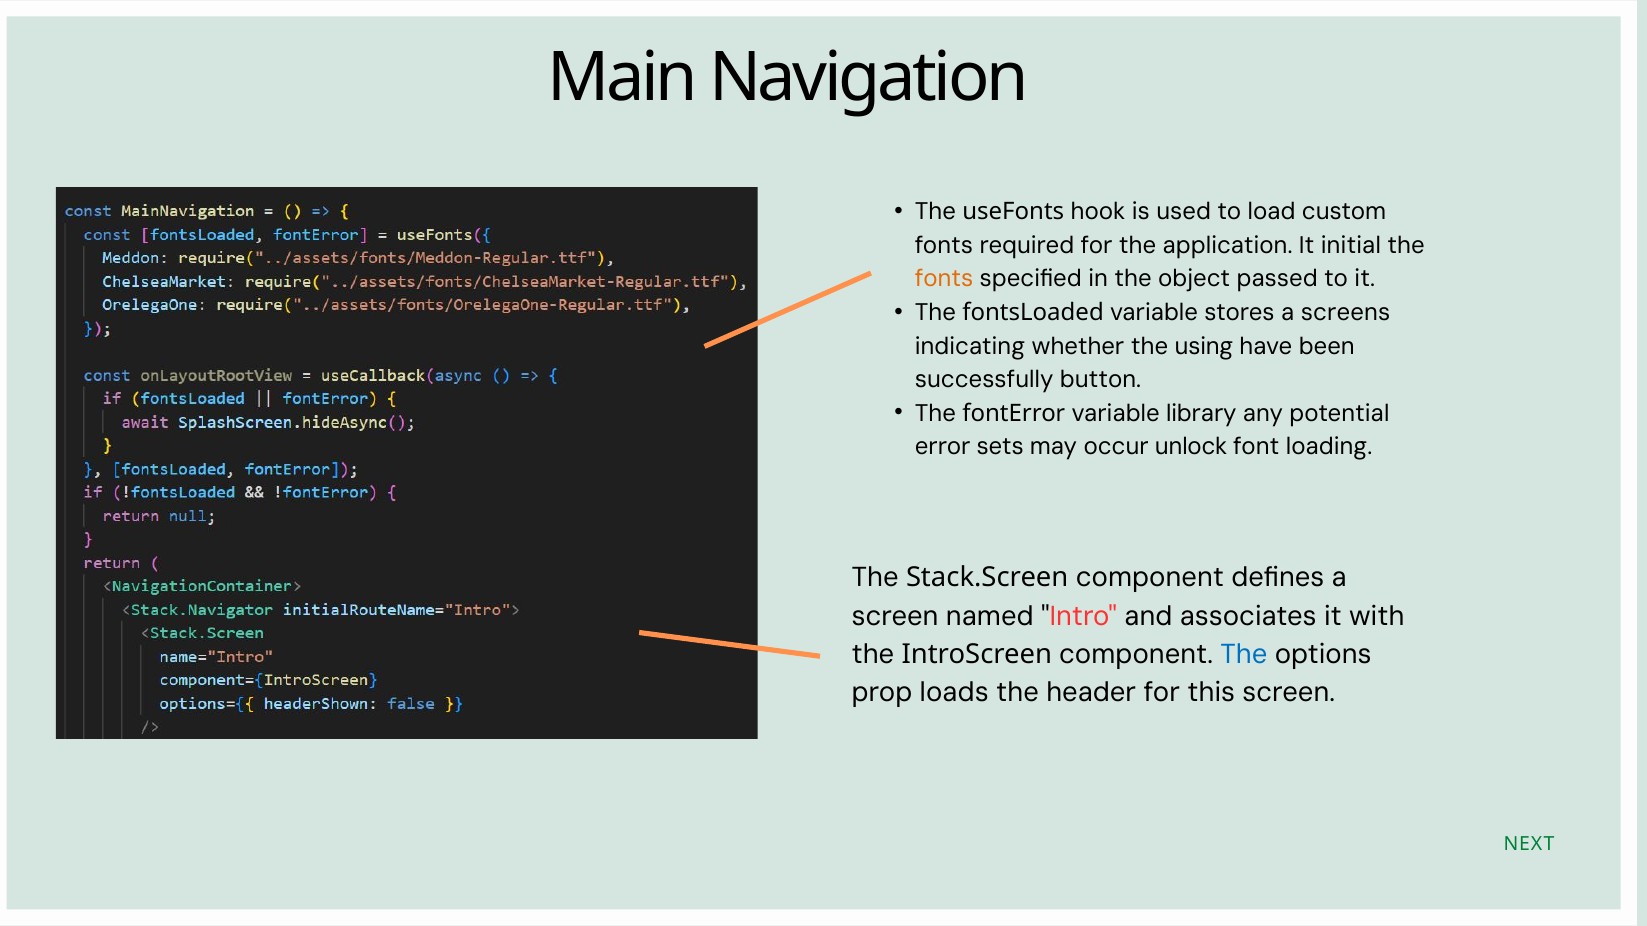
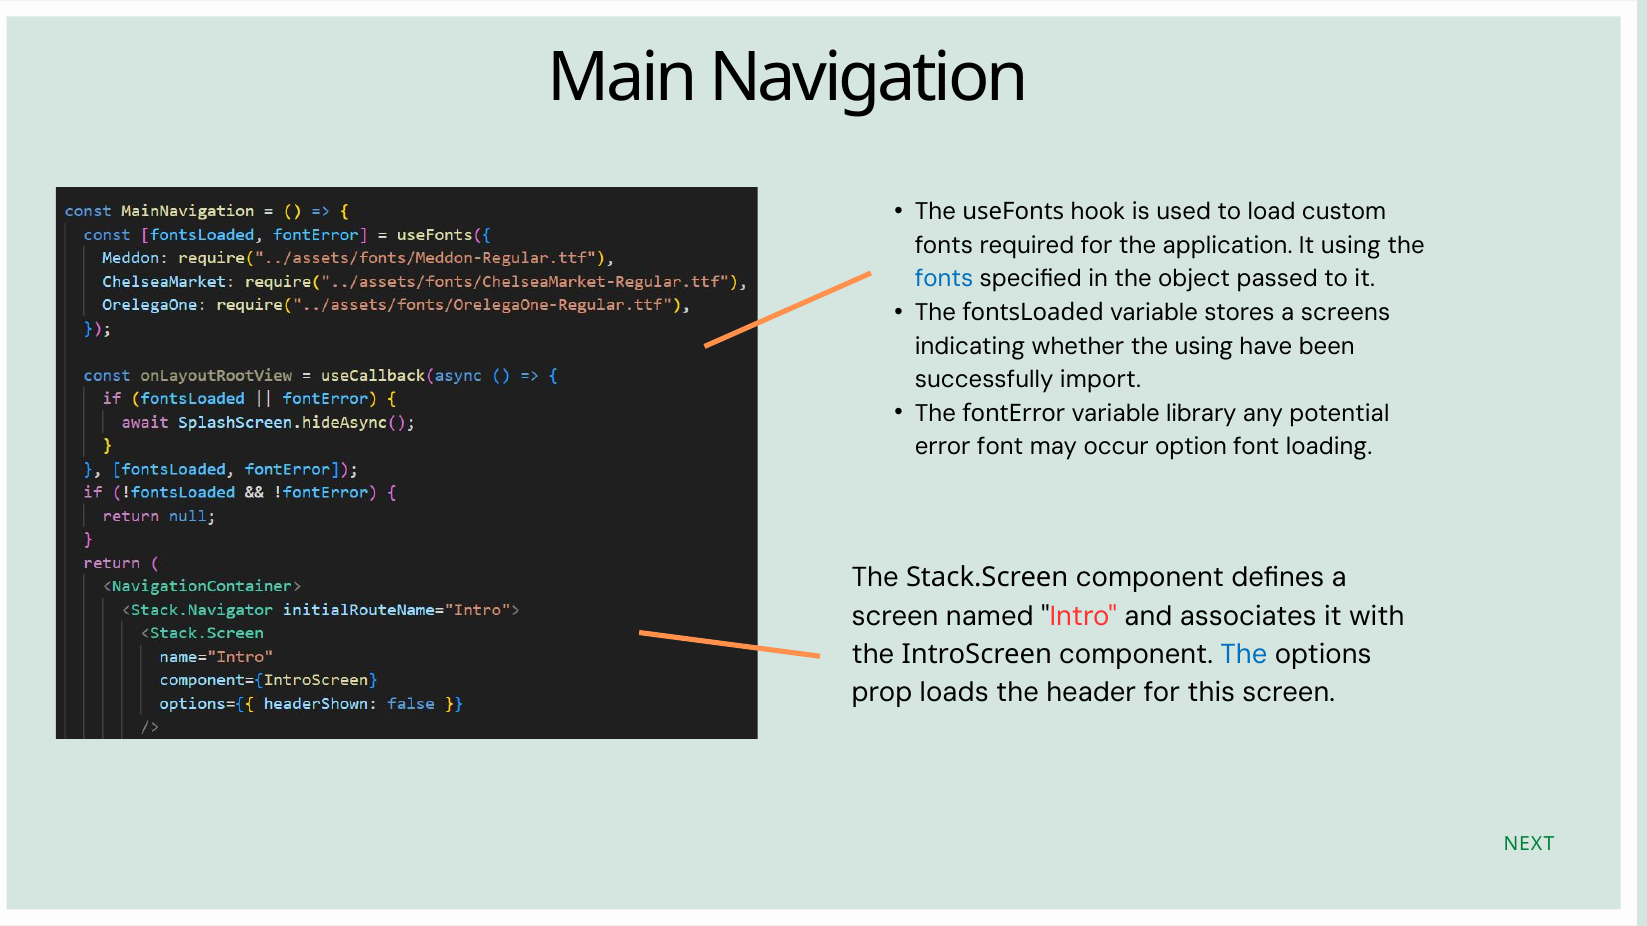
It initial: initial -> using
fonts at (944, 279) colour: orange -> blue
button: button -> import
error sets: sets -> font
unlock: unlock -> option
